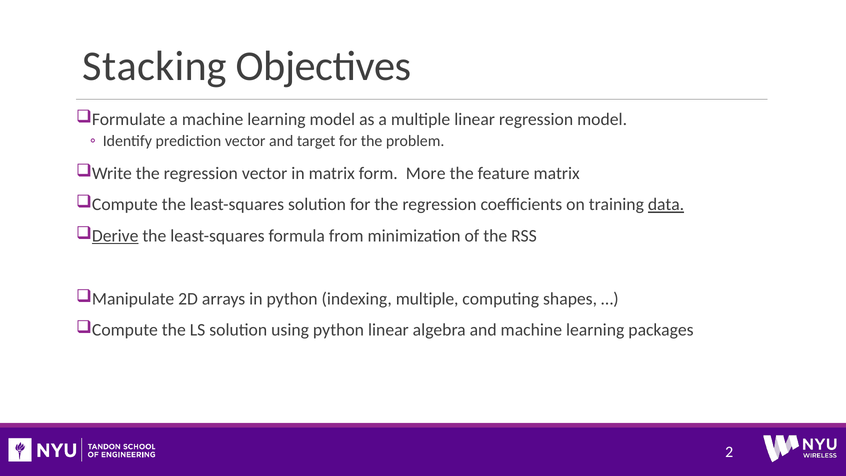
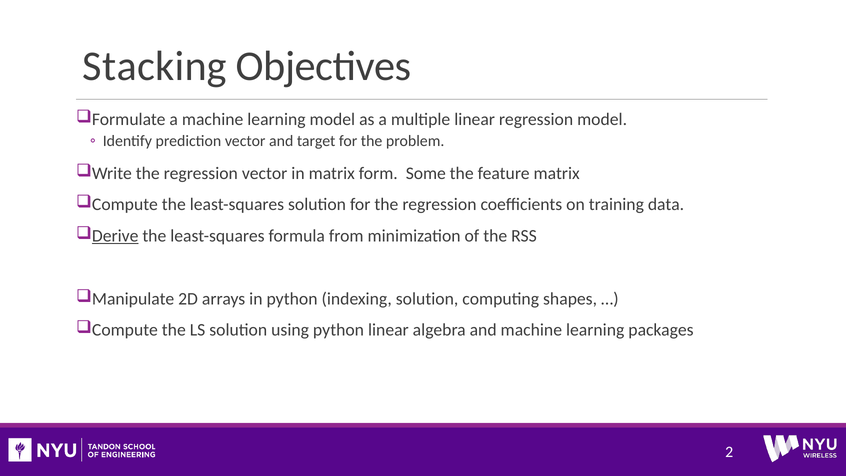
More: More -> Some
data underline: present -> none
indexing multiple: multiple -> solution
